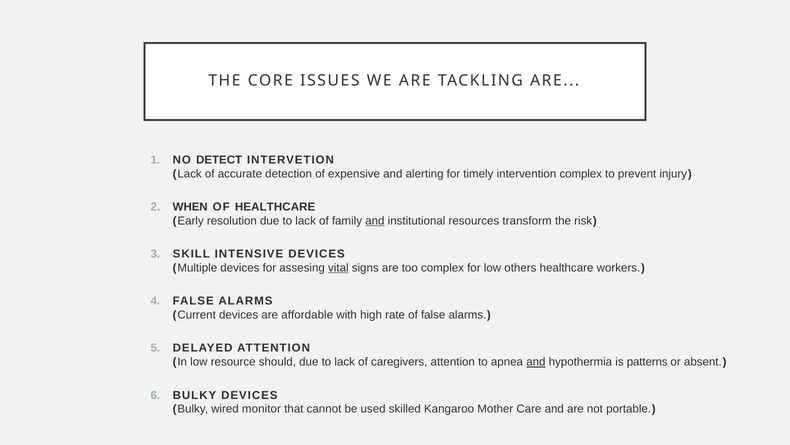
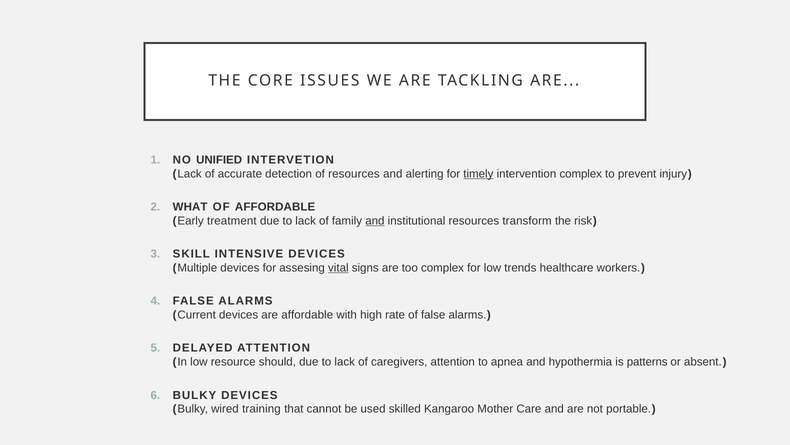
DETECT: DETECT -> UNIFIED
of expensive: expensive -> resources
timely underline: none -> present
WHEN: WHEN -> WHAT
OF HEALTHCARE: HEALTHCARE -> AFFORDABLE
resolution: resolution -> treatment
others: others -> trends
and at (536, 361) underline: present -> none
monitor: monitor -> training
